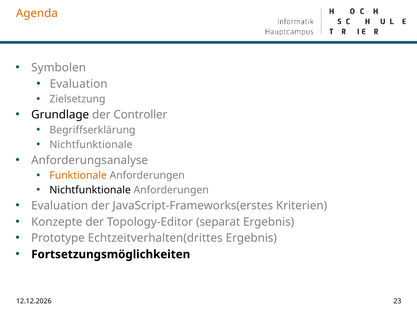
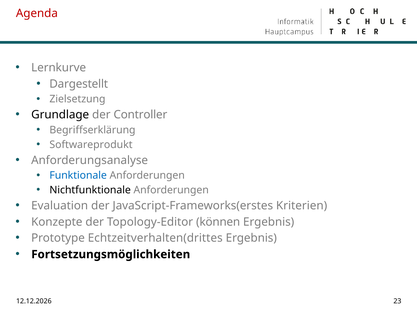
Agenda colour: orange -> red
Symbolen: Symbolen -> Lernkurve
Evaluation at (79, 84): Evaluation -> Dargestellt
Nichtfunktionale at (91, 145): Nichtfunktionale -> Softwareprodukt
Funktionale colour: orange -> blue
separat: separat -> können
